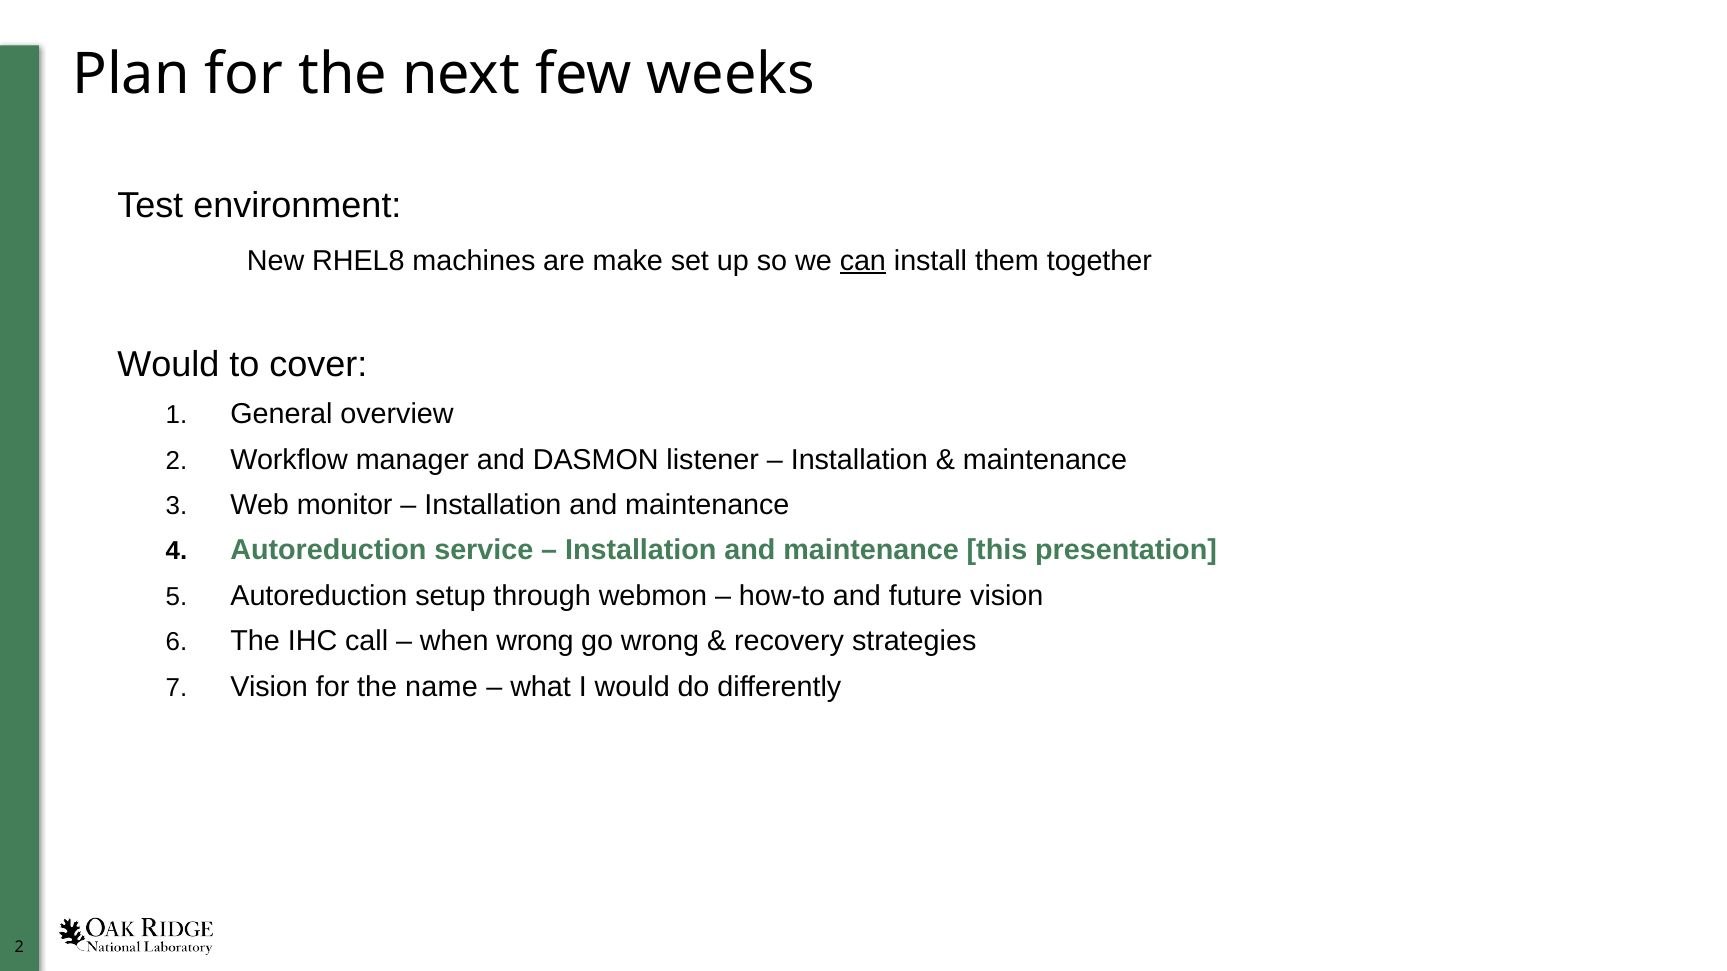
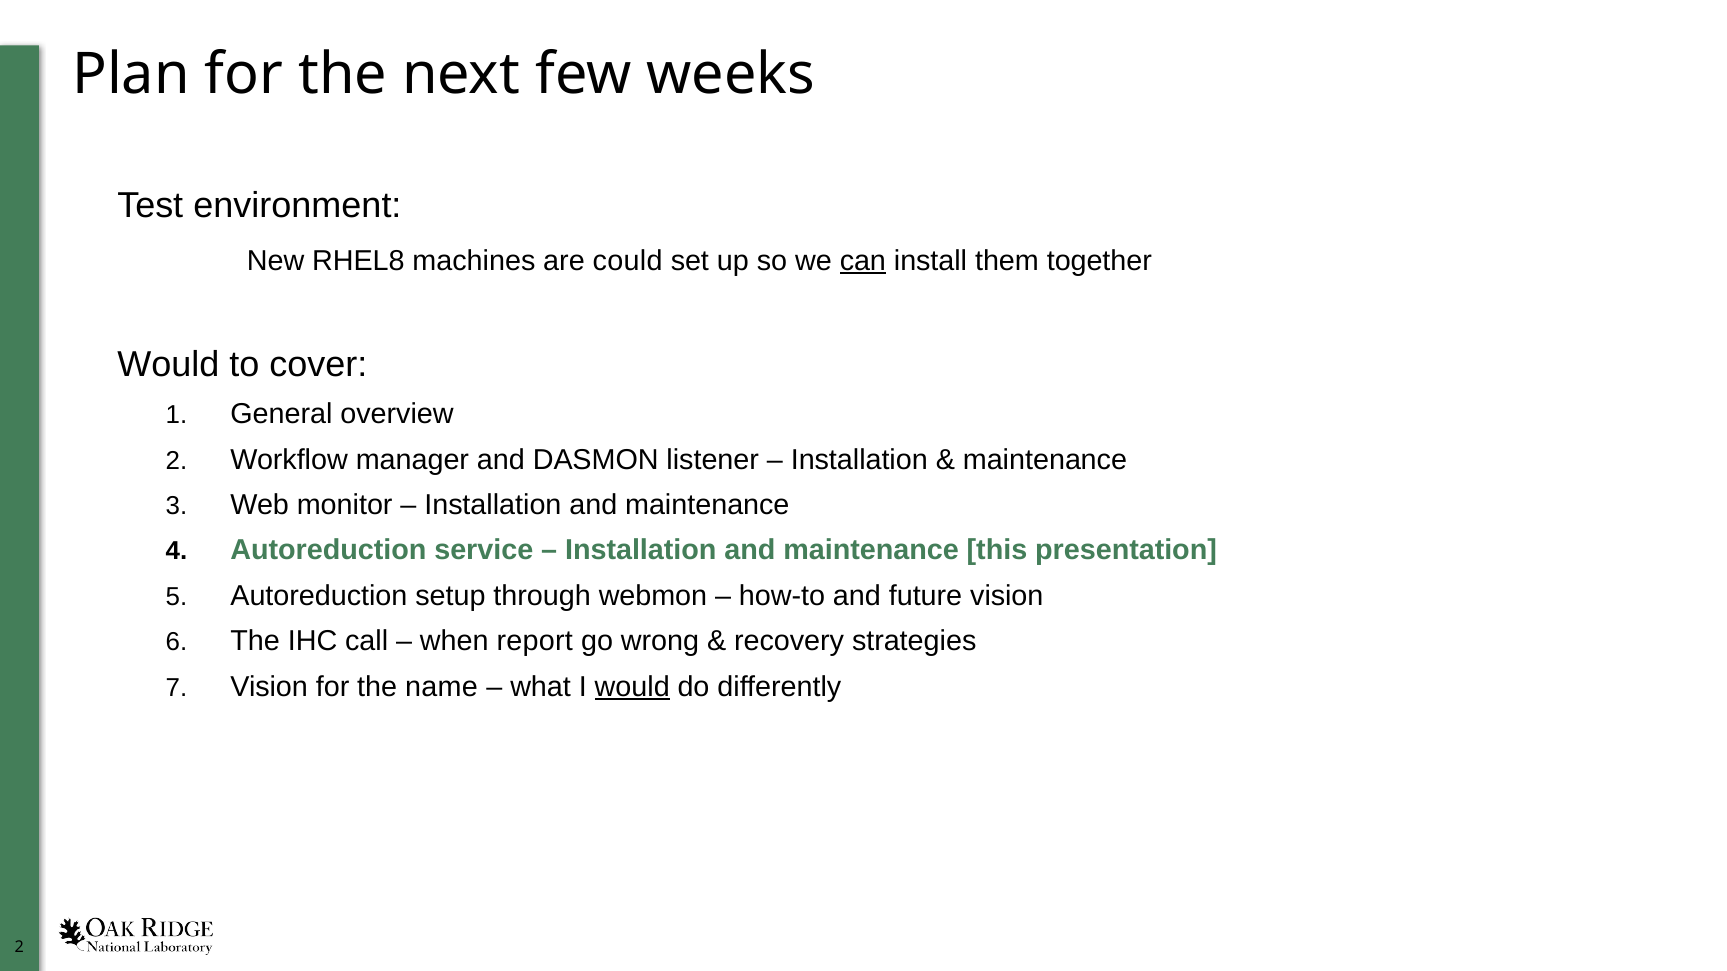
make: make -> could
when wrong: wrong -> report
would at (632, 687) underline: none -> present
